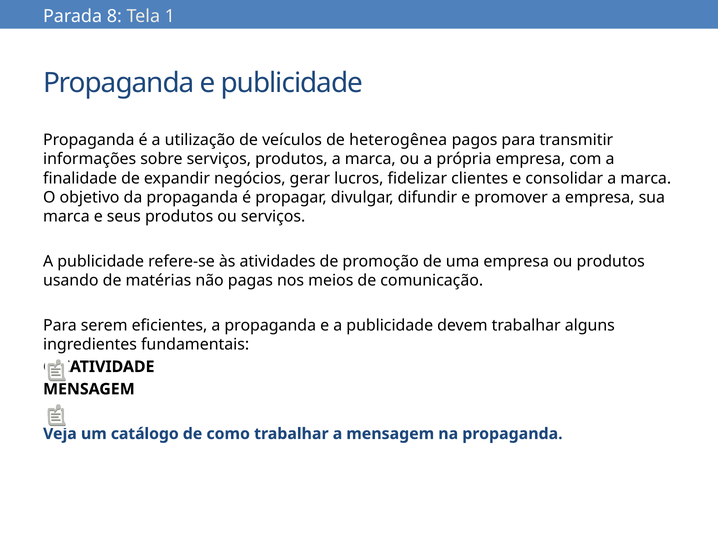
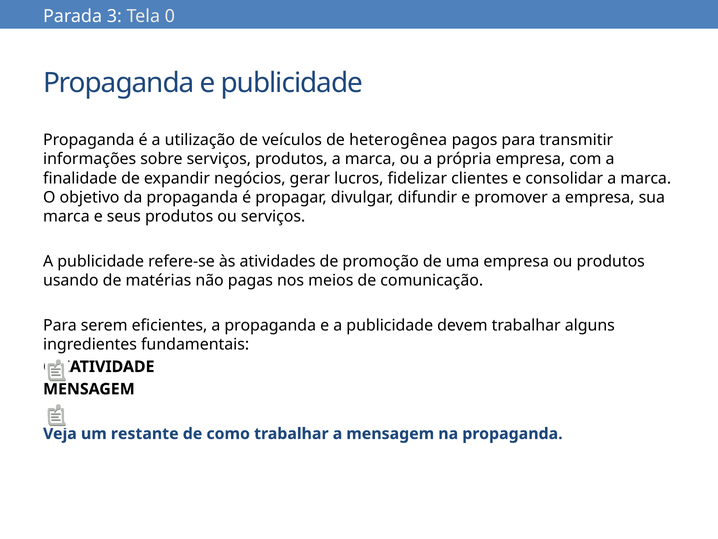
8: 8 -> 3
1: 1 -> 0
catálogo: catálogo -> restante
